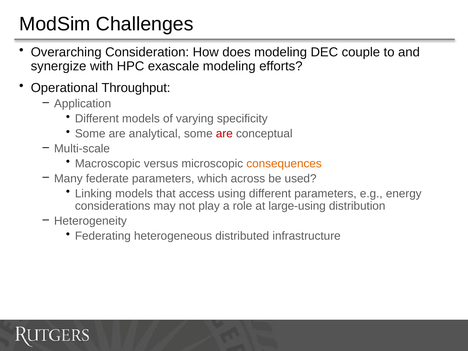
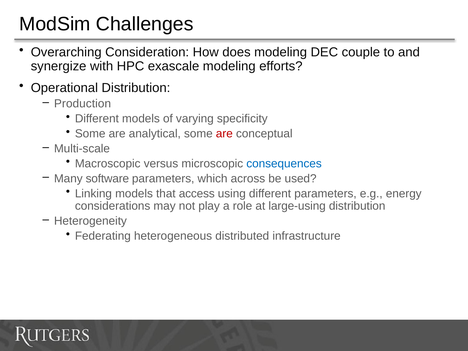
Operational Throughput: Throughput -> Distribution
Application: Application -> Production
consequences colour: orange -> blue
federate: federate -> software
